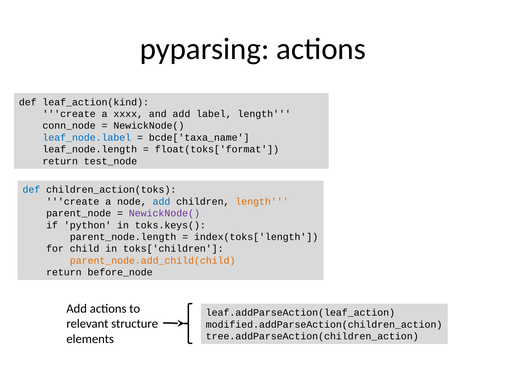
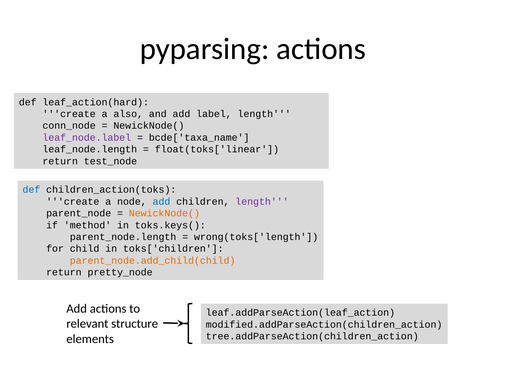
leaf_action(kind: leaf_action(kind -> leaf_action(hard
xxxx: xxxx -> also
leaf_node.label colour: blue -> purple
float(toks['format: float(toks['format -> float(toks['linear
length at (262, 202) colour: orange -> purple
NewickNode( at (164, 214) colour: purple -> orange
python: python -> method
index(toks['length: index(toks['length -> wrong(toks['length
before_node: before_node -> pretty_node
